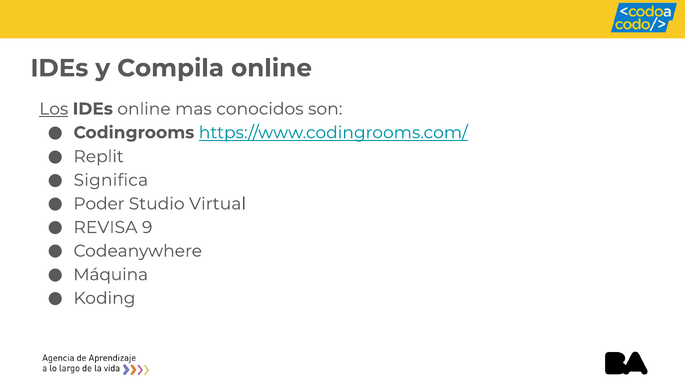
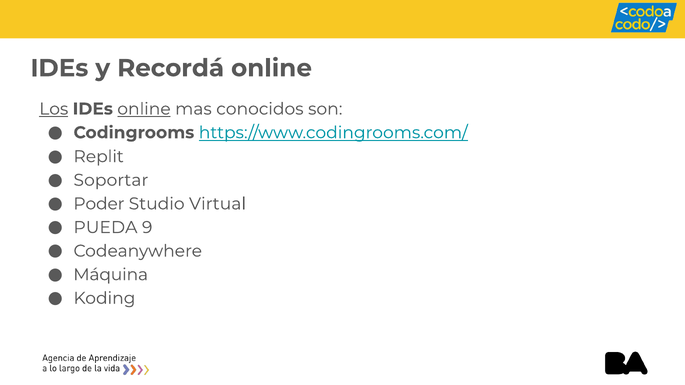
Compila: Compila -> Recordá
online at (144, 109) underline: none -> present
Significa: Significa -> Soportar
REVISA: REVISA -> PUEDA
